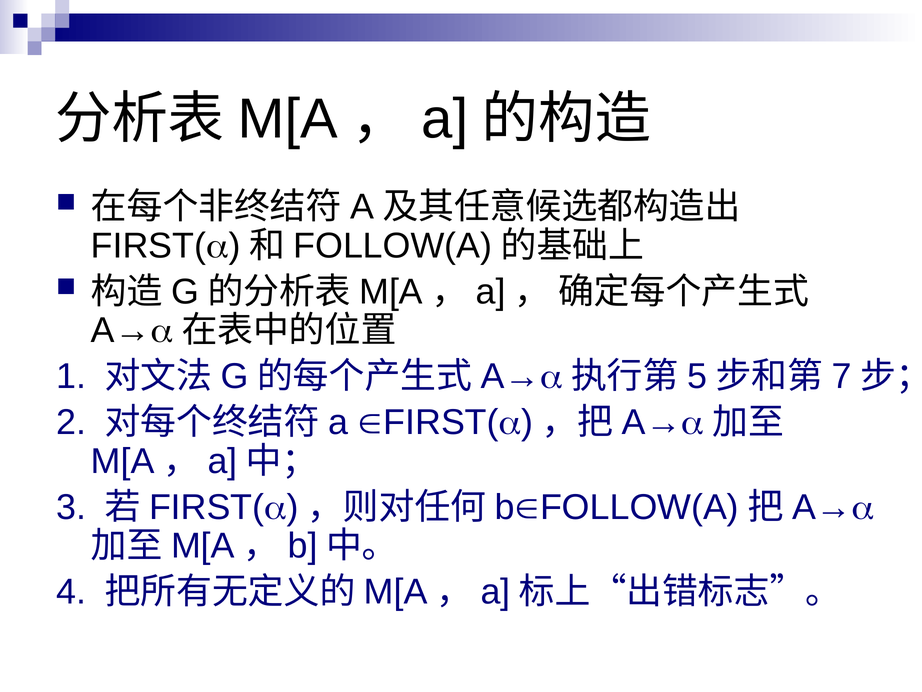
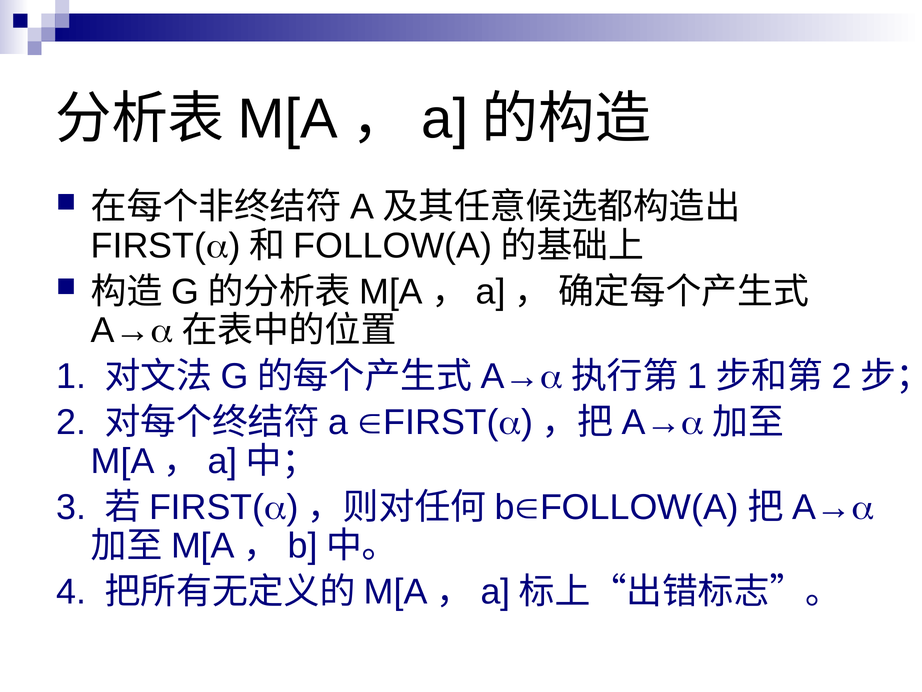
5 at (697, 376): 5 -> 1
7 at (842, 376): 7 -> 2
